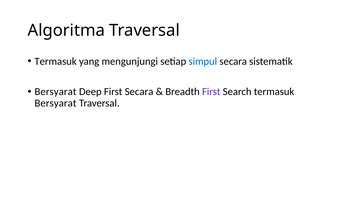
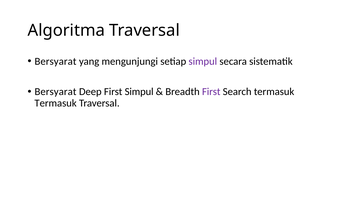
Termasuk at (56, 61): Termasuk -> Bersyarat
simpul at (203, 61) colour: blue -> purple
First Secara: Secara -> Simpul
Bersyarat at (56, 103): Bersyarat -> Termasuk
